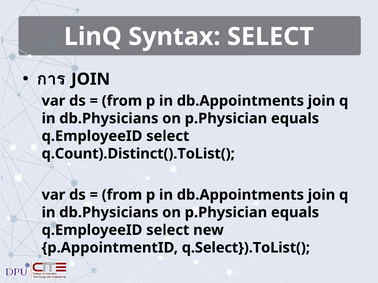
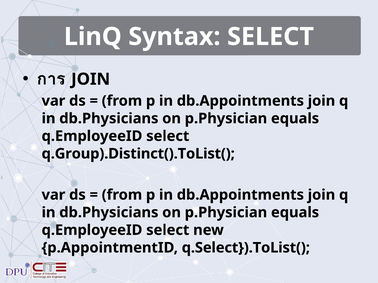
q.Count).Distinct().ToList(: q.Count).Distinct().ToList( -> q.Group).Distinct().ToList(
